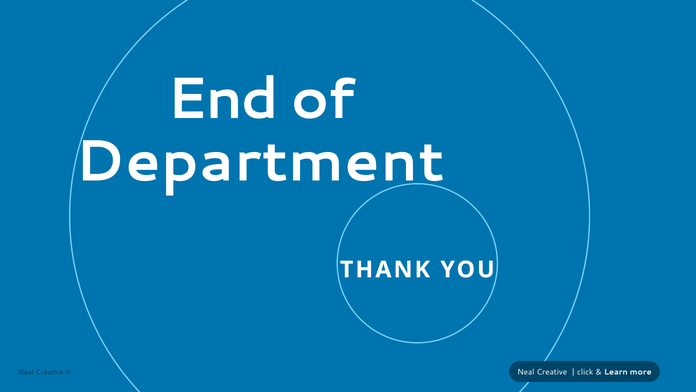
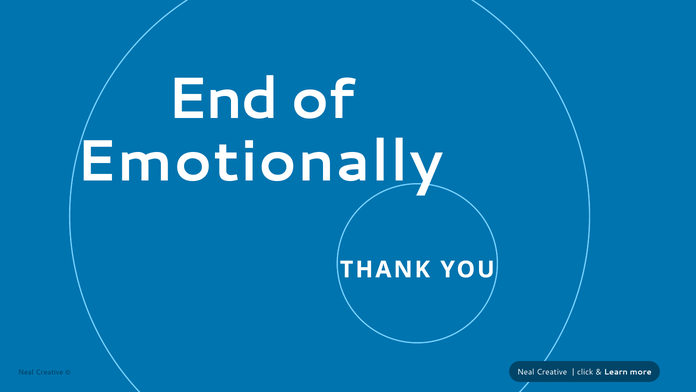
Department: Department -> Emotionally
